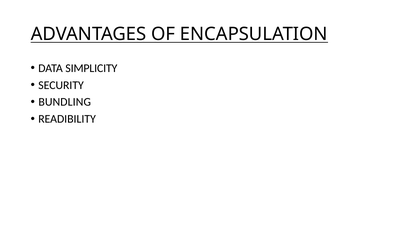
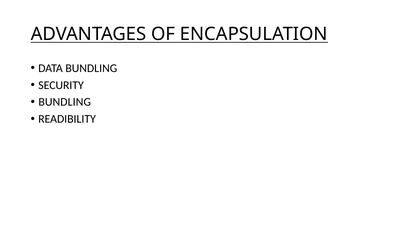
DATA SIMPLICITY: SIMPLICITY -> BUNDLING
